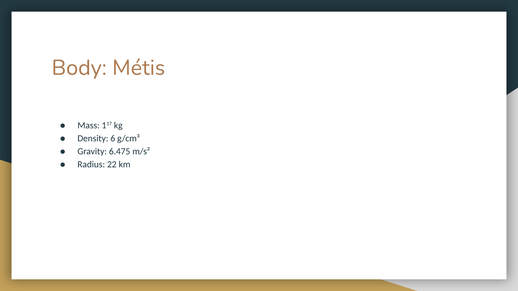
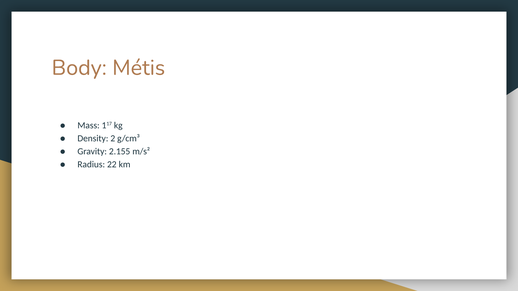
6: 6 -> 2
6.475: 6.475 -> 2.155
